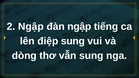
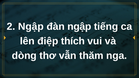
điệp sung: sung -> thích
vẫn sung: sung -> thăm
